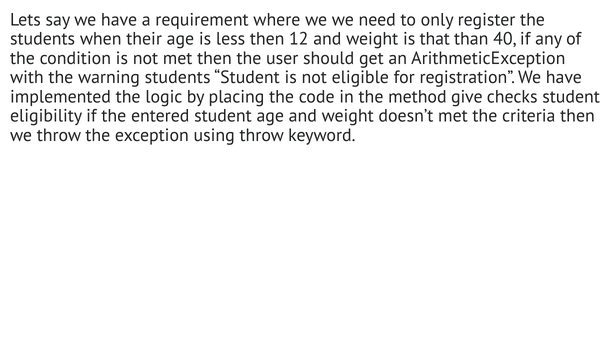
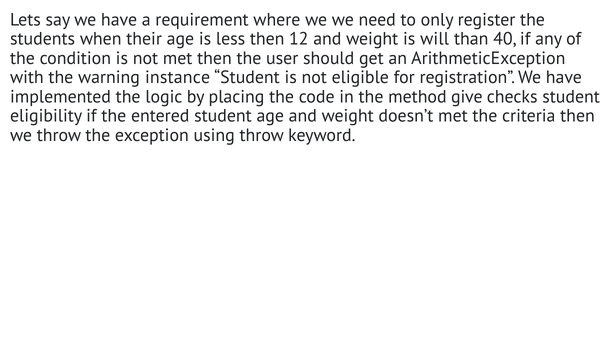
that: that -> will
warning students: students -> instance
